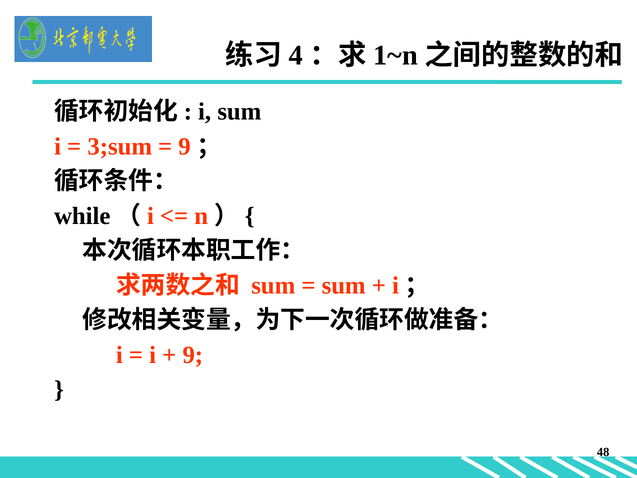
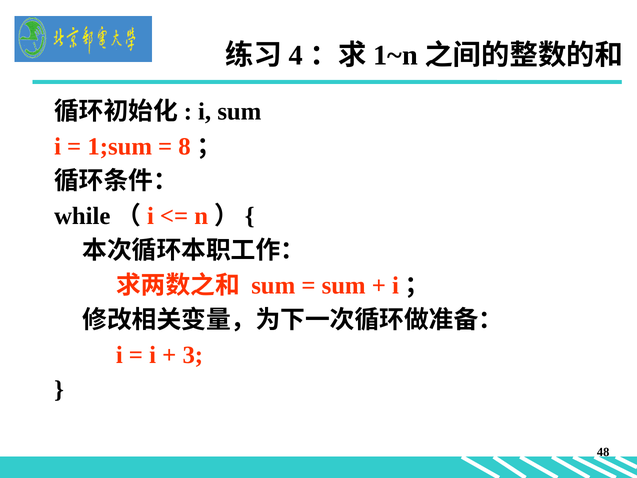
3;sum: 3;sum -> 1;sum
9 at (185, 146): 9 -> 8
9 at (193, 355): 9 -> 3
